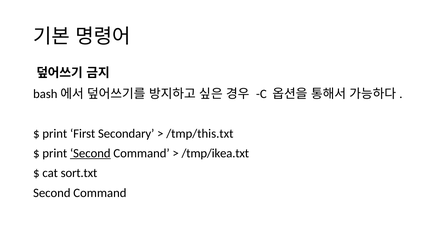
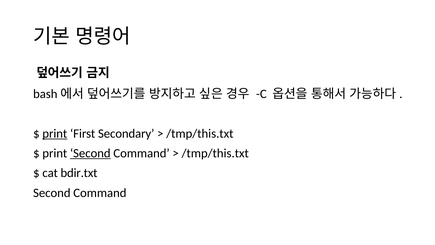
print at (55, 133) underline: none -> present
/tmp/ikea.txt at (215, 153): /tmp/ikea.txt -> /tmp/this.txt
sort.txt: sort.txt -> bdir.txt
